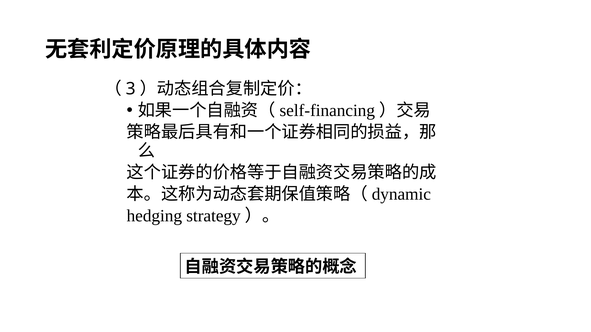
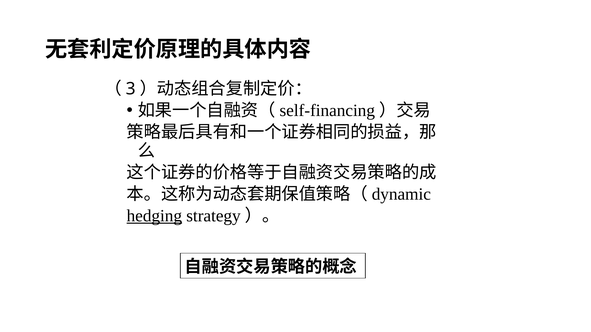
hedging underline: none -> present
